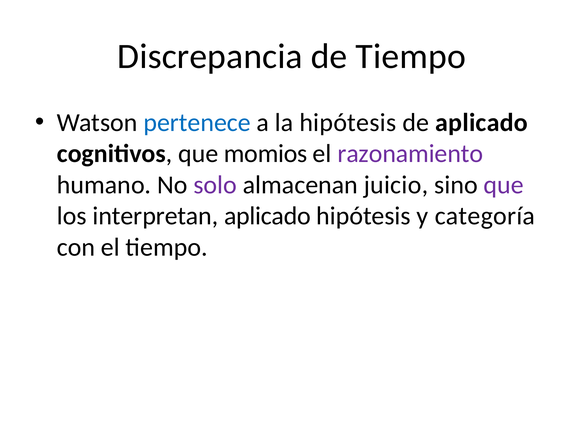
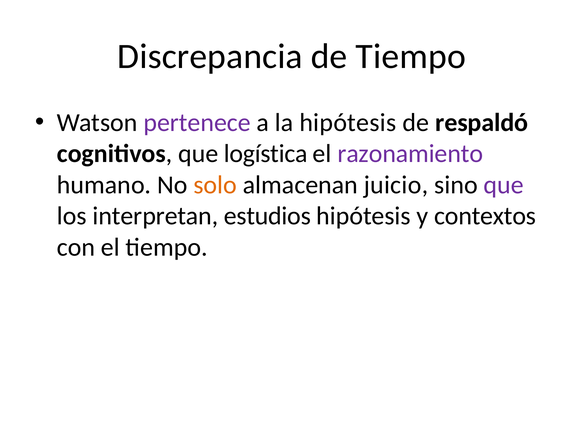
pertenece colour: blue -> purple
de aplicado: aplicado -> respaldó
momios: momios -> logística
solo colour: purple -> orange
interpretan aplicado: aplicado -> estudios
categoría: categoría -> contextos
